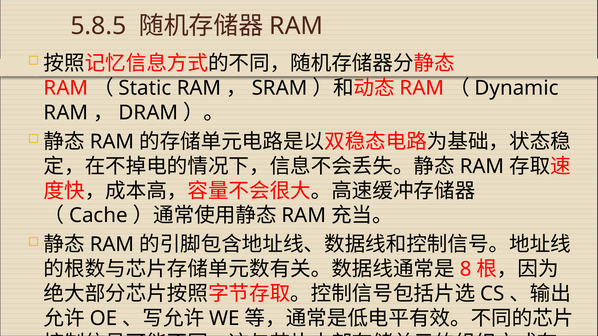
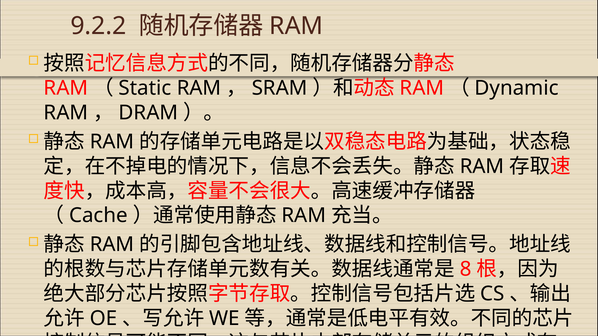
5.8.5: 5.8.5 -> 9.2.2
